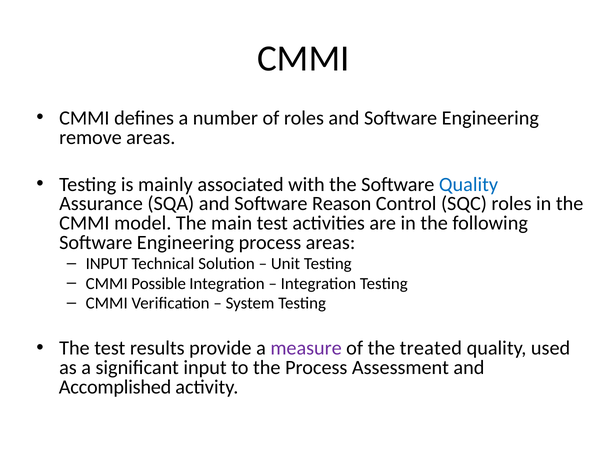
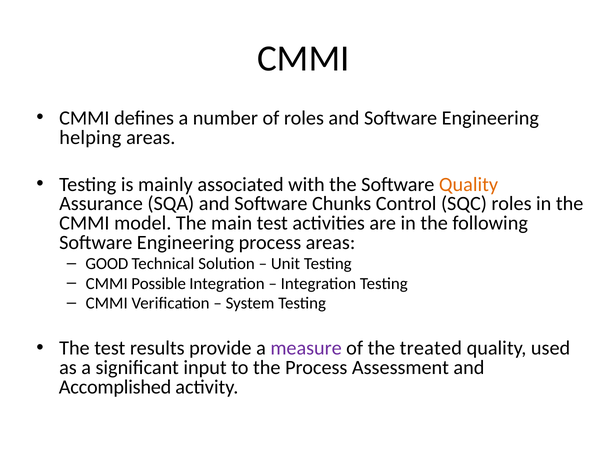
remove: remove -> helping
Quality at (469, 184) colour: blue -> orange
Reason: Reason -> Chunks
INPUT at (107, 264): INPUT -> GOOD
